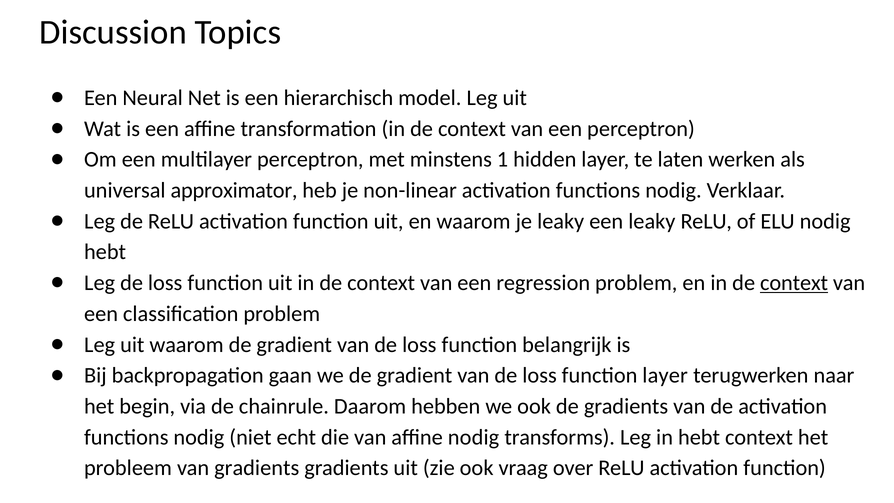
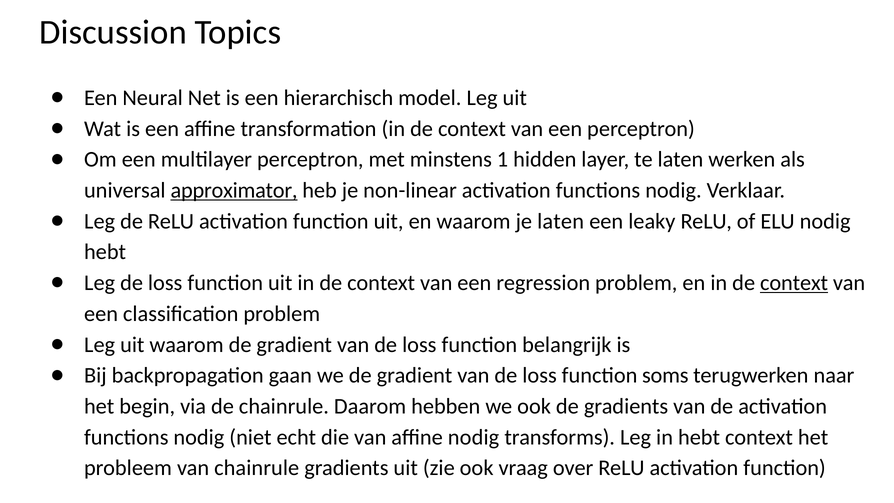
approximator underline: none -> present
je leaky: leaky -> laten
function layer: layer -> soms
van gradients: gradients -> chainrule
